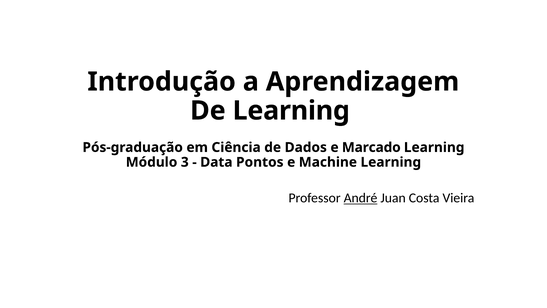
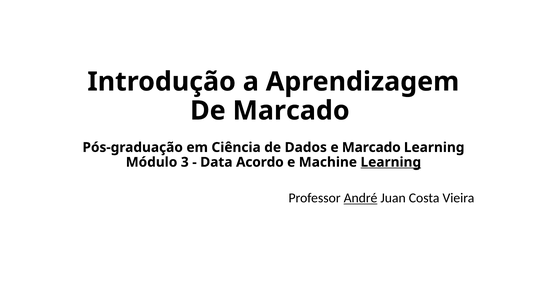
De Learning: Learning -> Marcado
Pontos: Pontos -> Acordo
Learning at (391, 162) underline: none -> present
